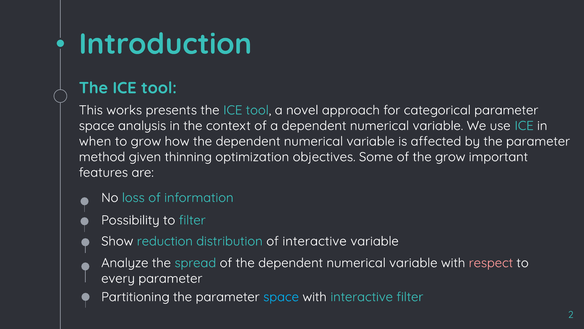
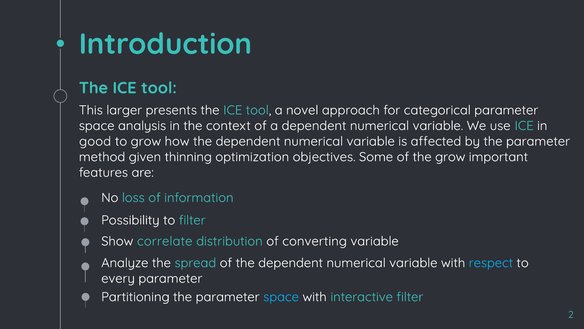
works: works -> larger
when: when -> good
reduction: reduction -> correlate
of interactive: interactive -> converting
respect colour: pink -> light blue
